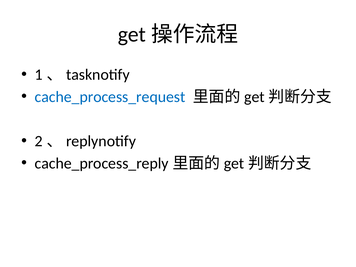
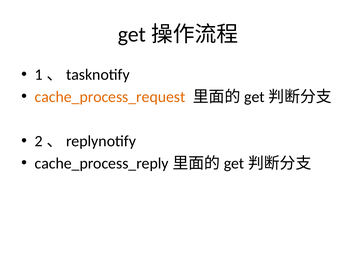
cache_process_request colour: blue -> orange
